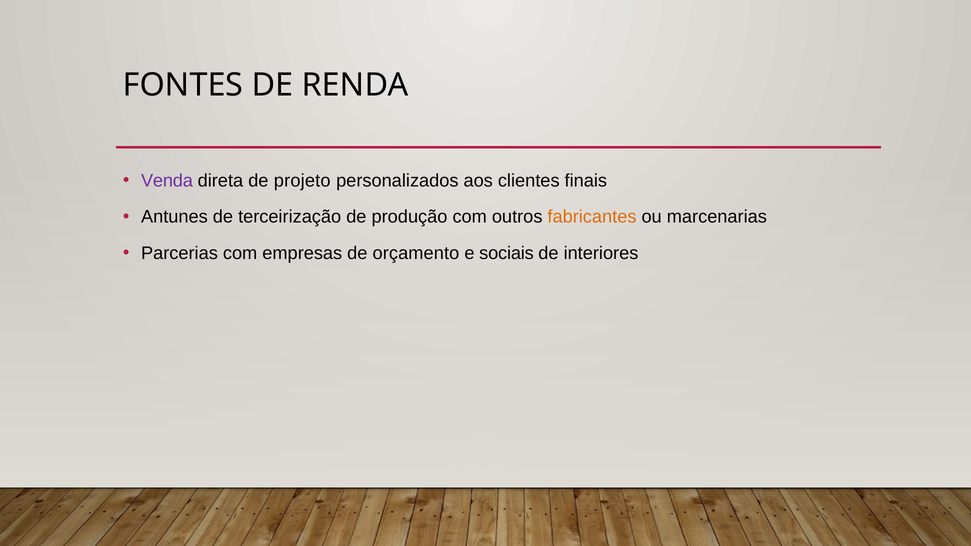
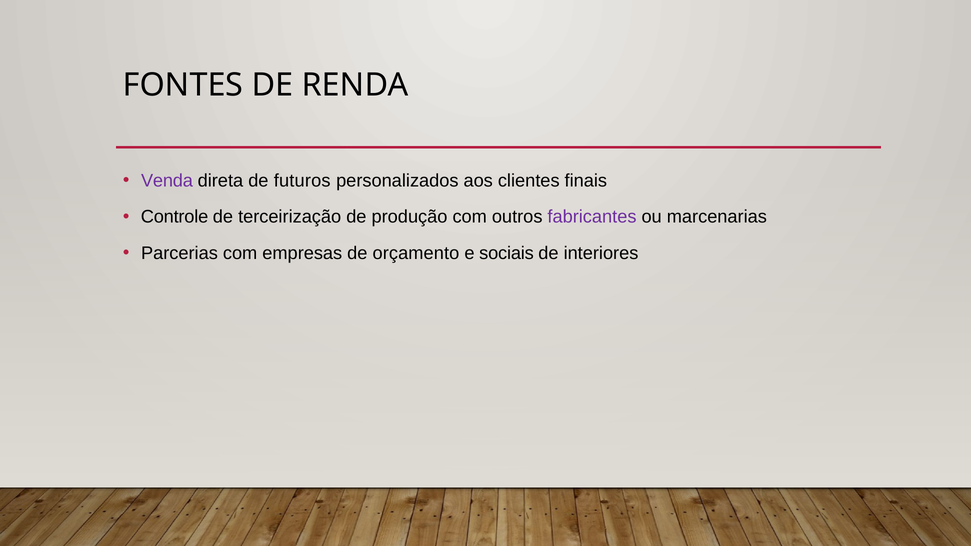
projeto: projeto -> futuros
Antunes: Antunes -> Controle
fabricantes colour: orange -> purple
